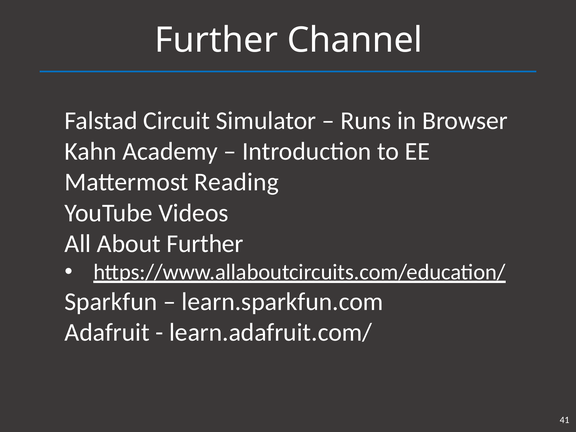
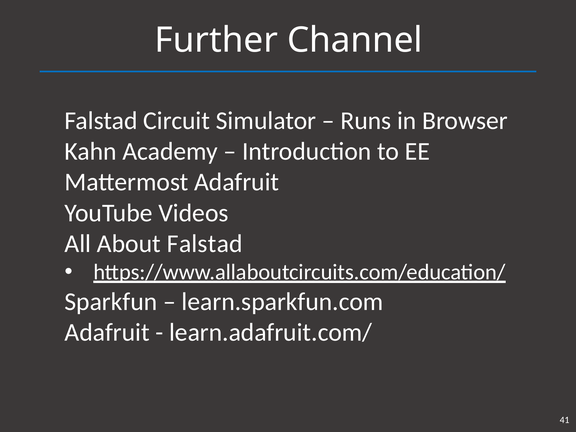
Mattermost Reading: Reading -> Adafruit
About Further: Further -> Falstad
